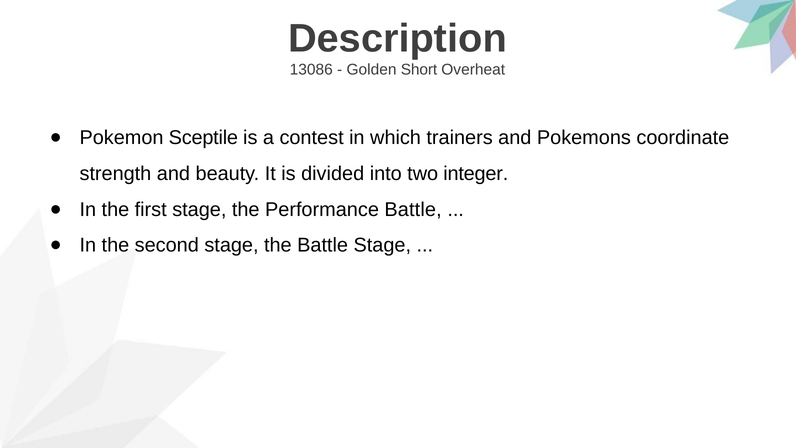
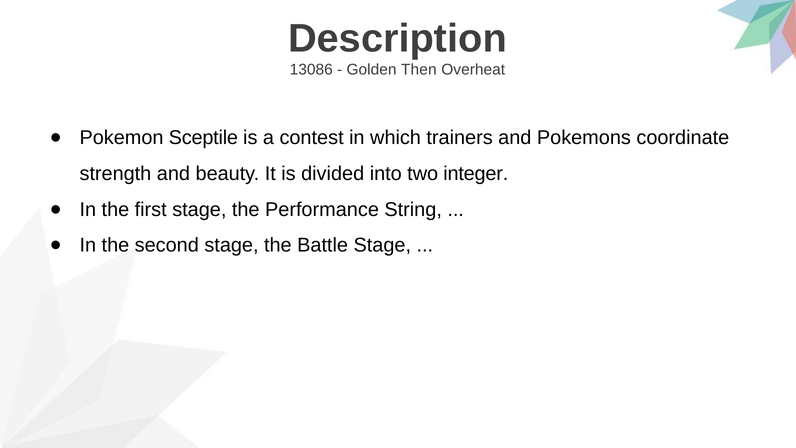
Short: Short -> Then
Performance Battle: Battle -> String
